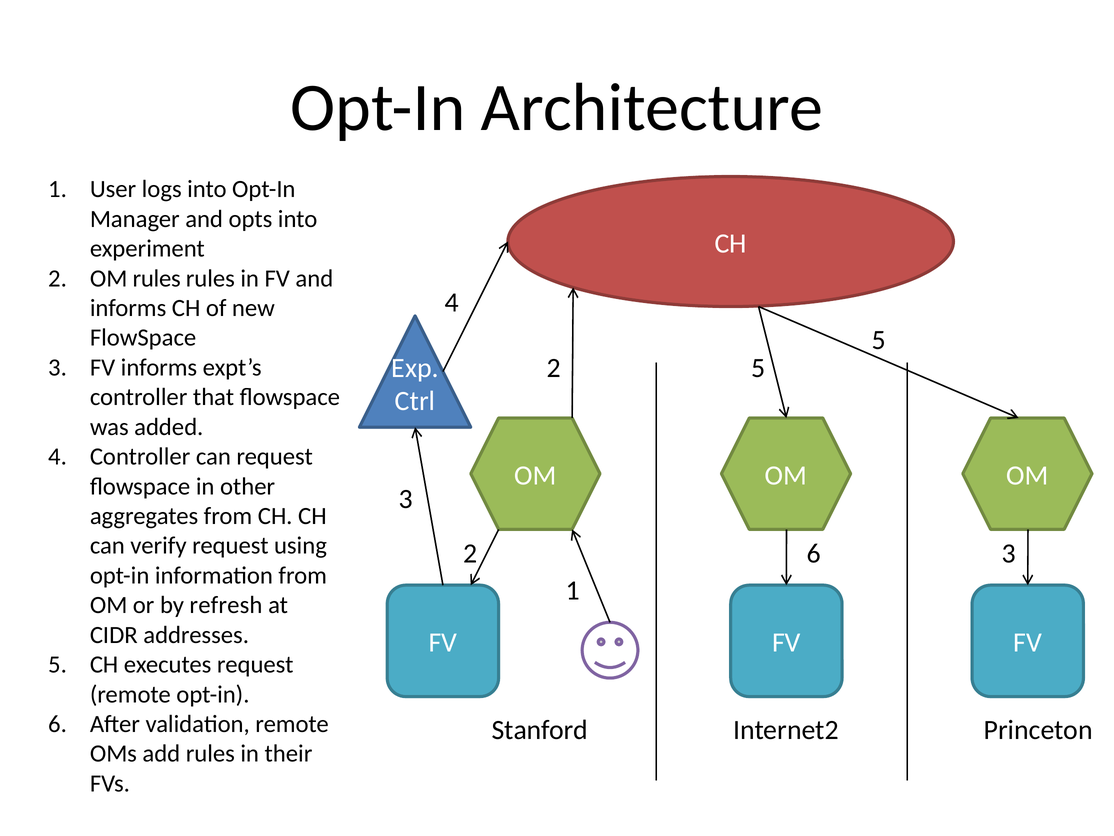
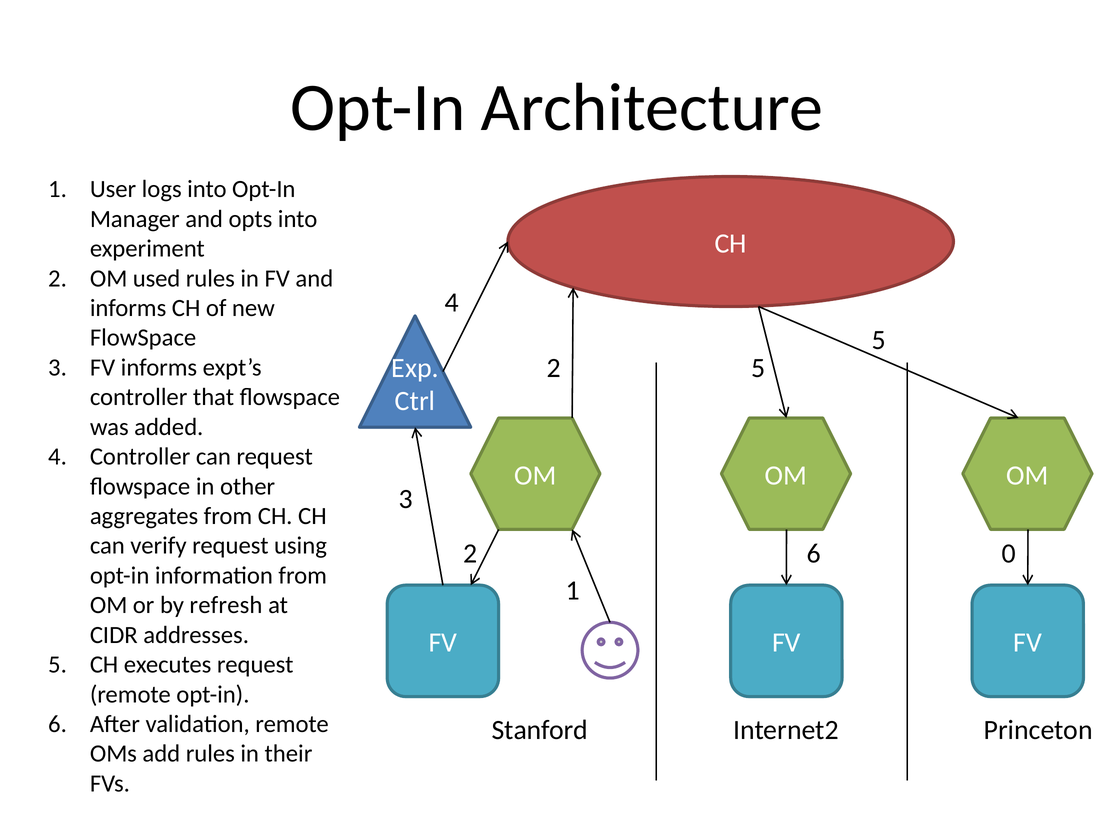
OM rules: rules -> used
6 3: 3 -> 0
